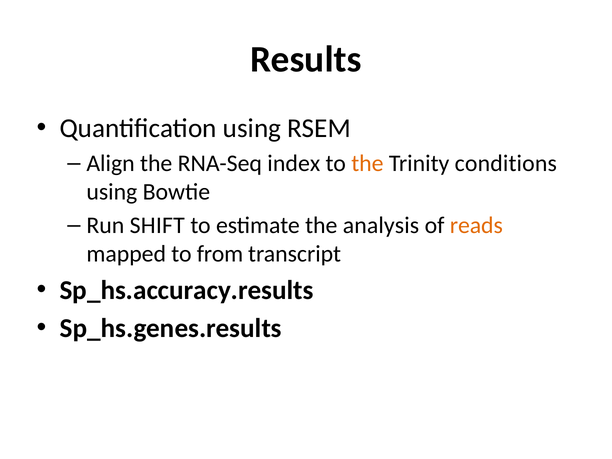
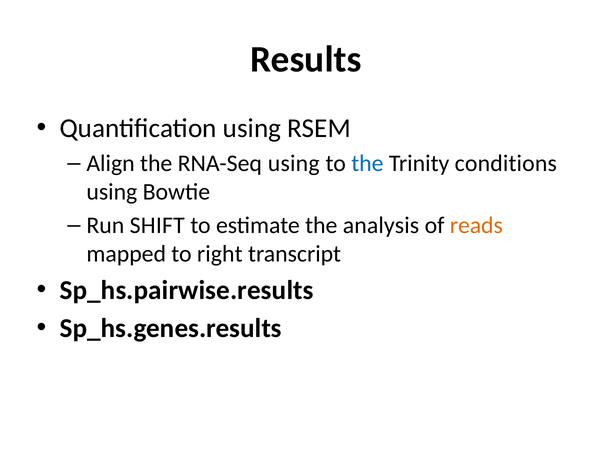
RNA-Seq index: index -> using
the at (367, 164) colour: orange -> blue
from: from -> right
Sp_hs.accuracy.results: Sp_hs.accuracy.results -> Sp_hs.pairwise.results
